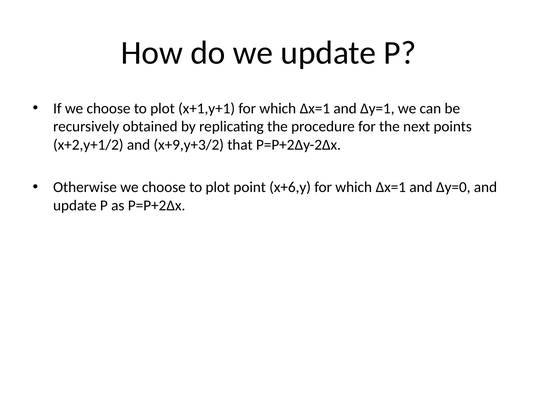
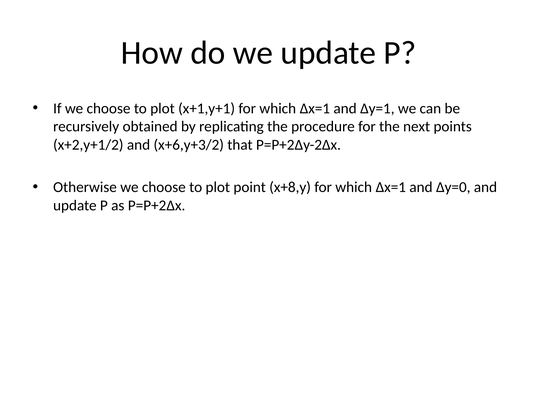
x+9,y+3/2: x+9,y+3/2 -> x+6,y+3/2
x+6,y: x+6,y -> x+8,y
